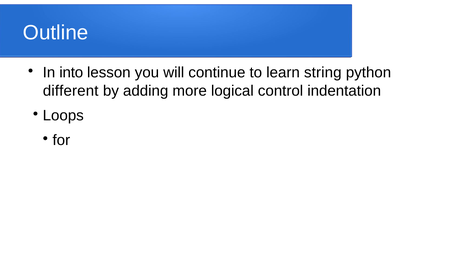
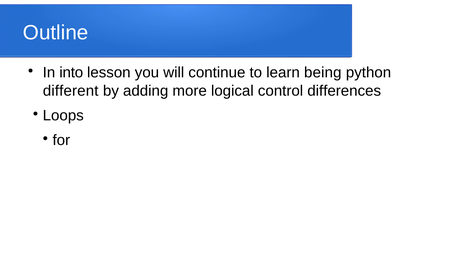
string: string -> being
indentation: indentation -> differences
